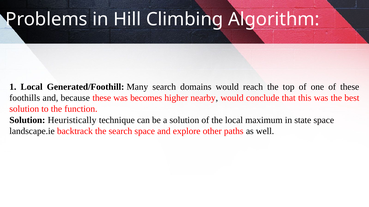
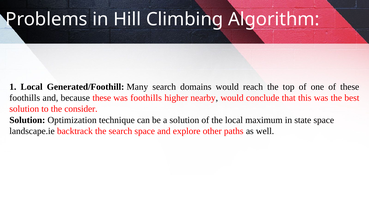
was becomes: becomes -> foothills
function: function -> consider
Heuristically: Heuristically -> Optimization
